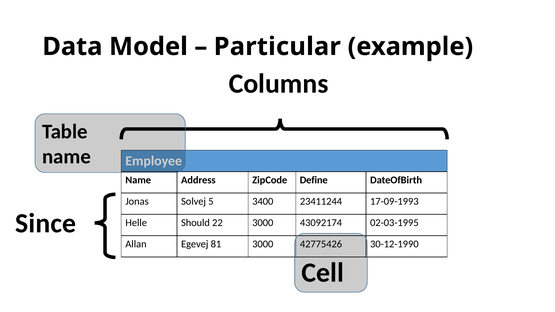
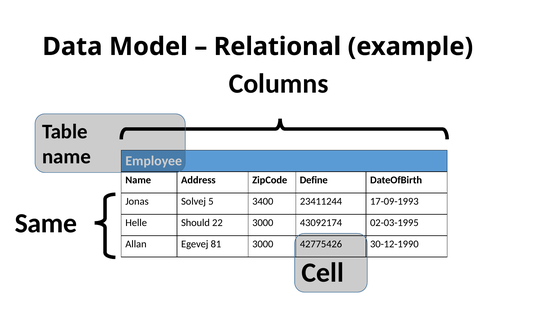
Particular: Particular -> Relational
Since: Since -> Same
